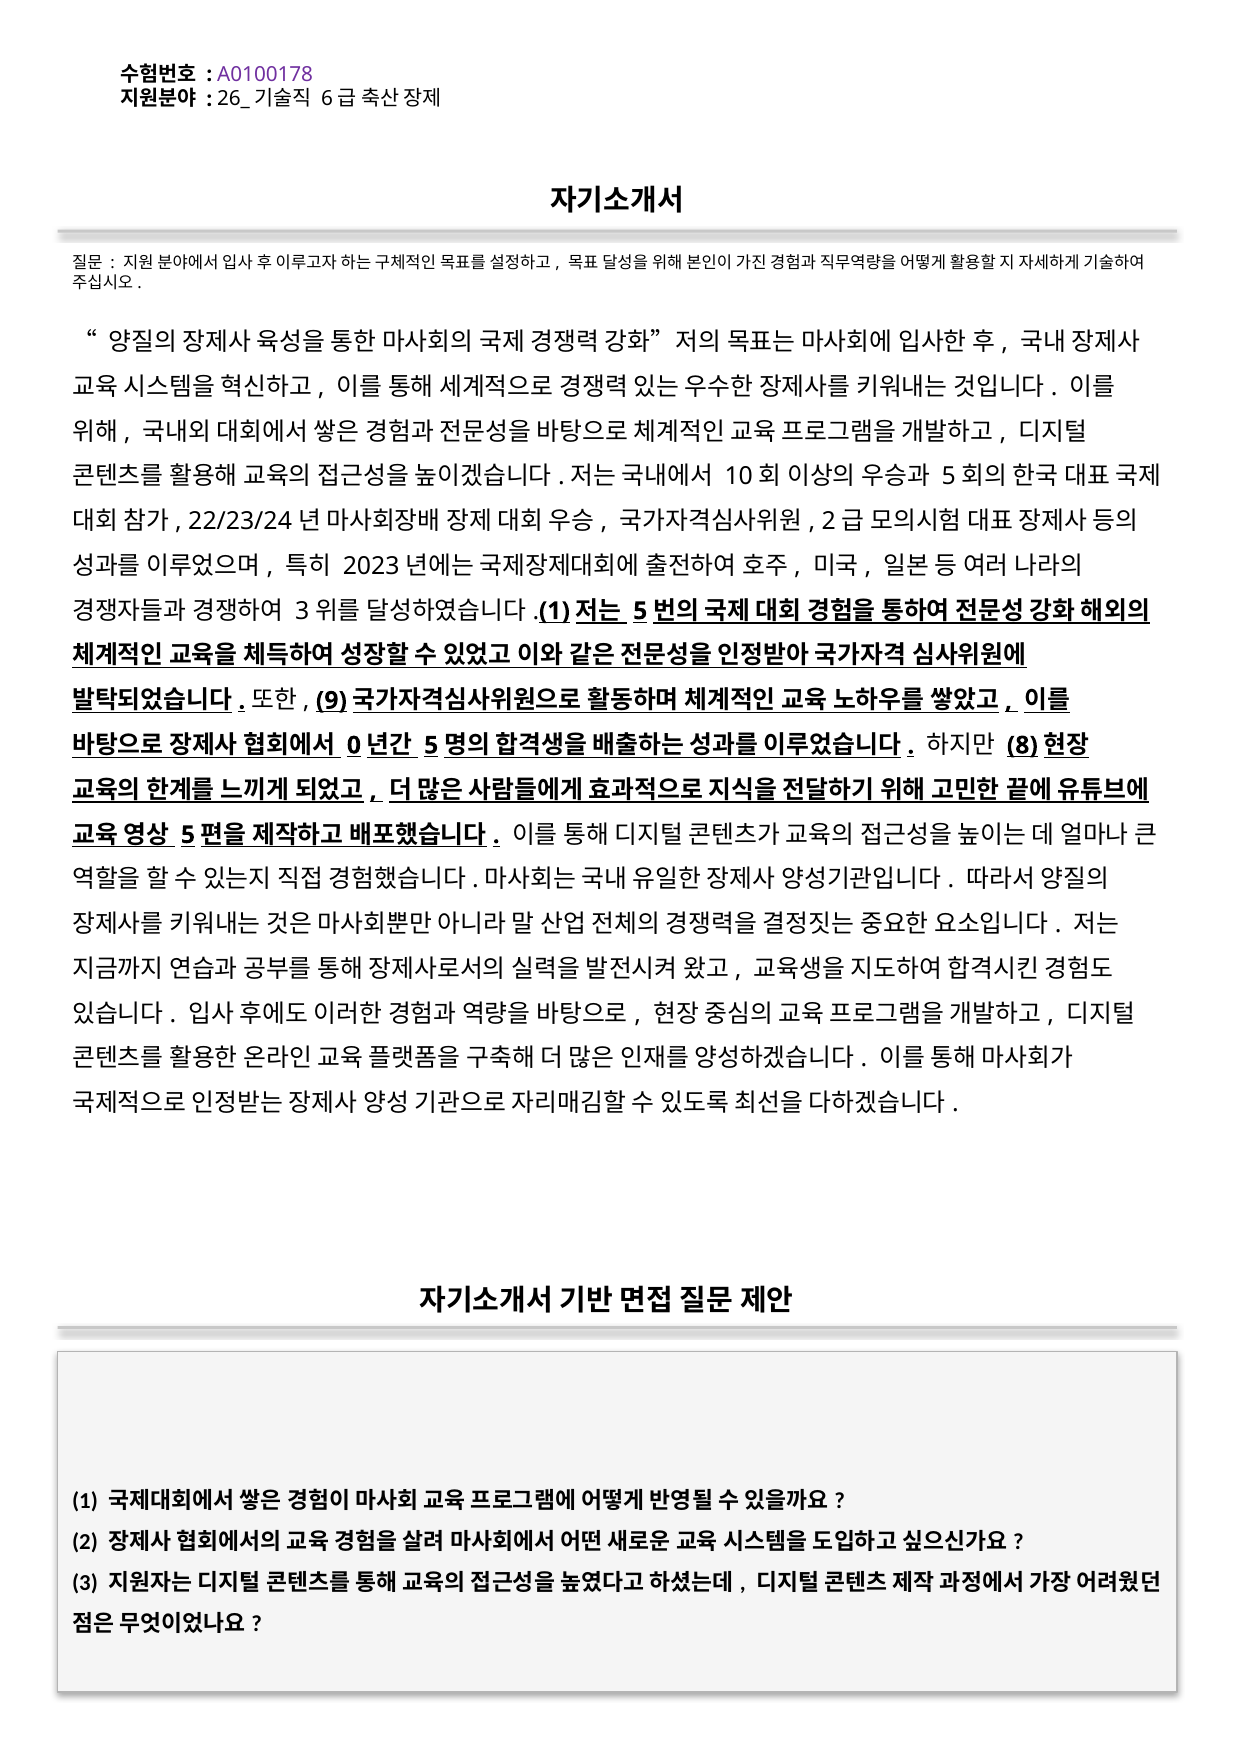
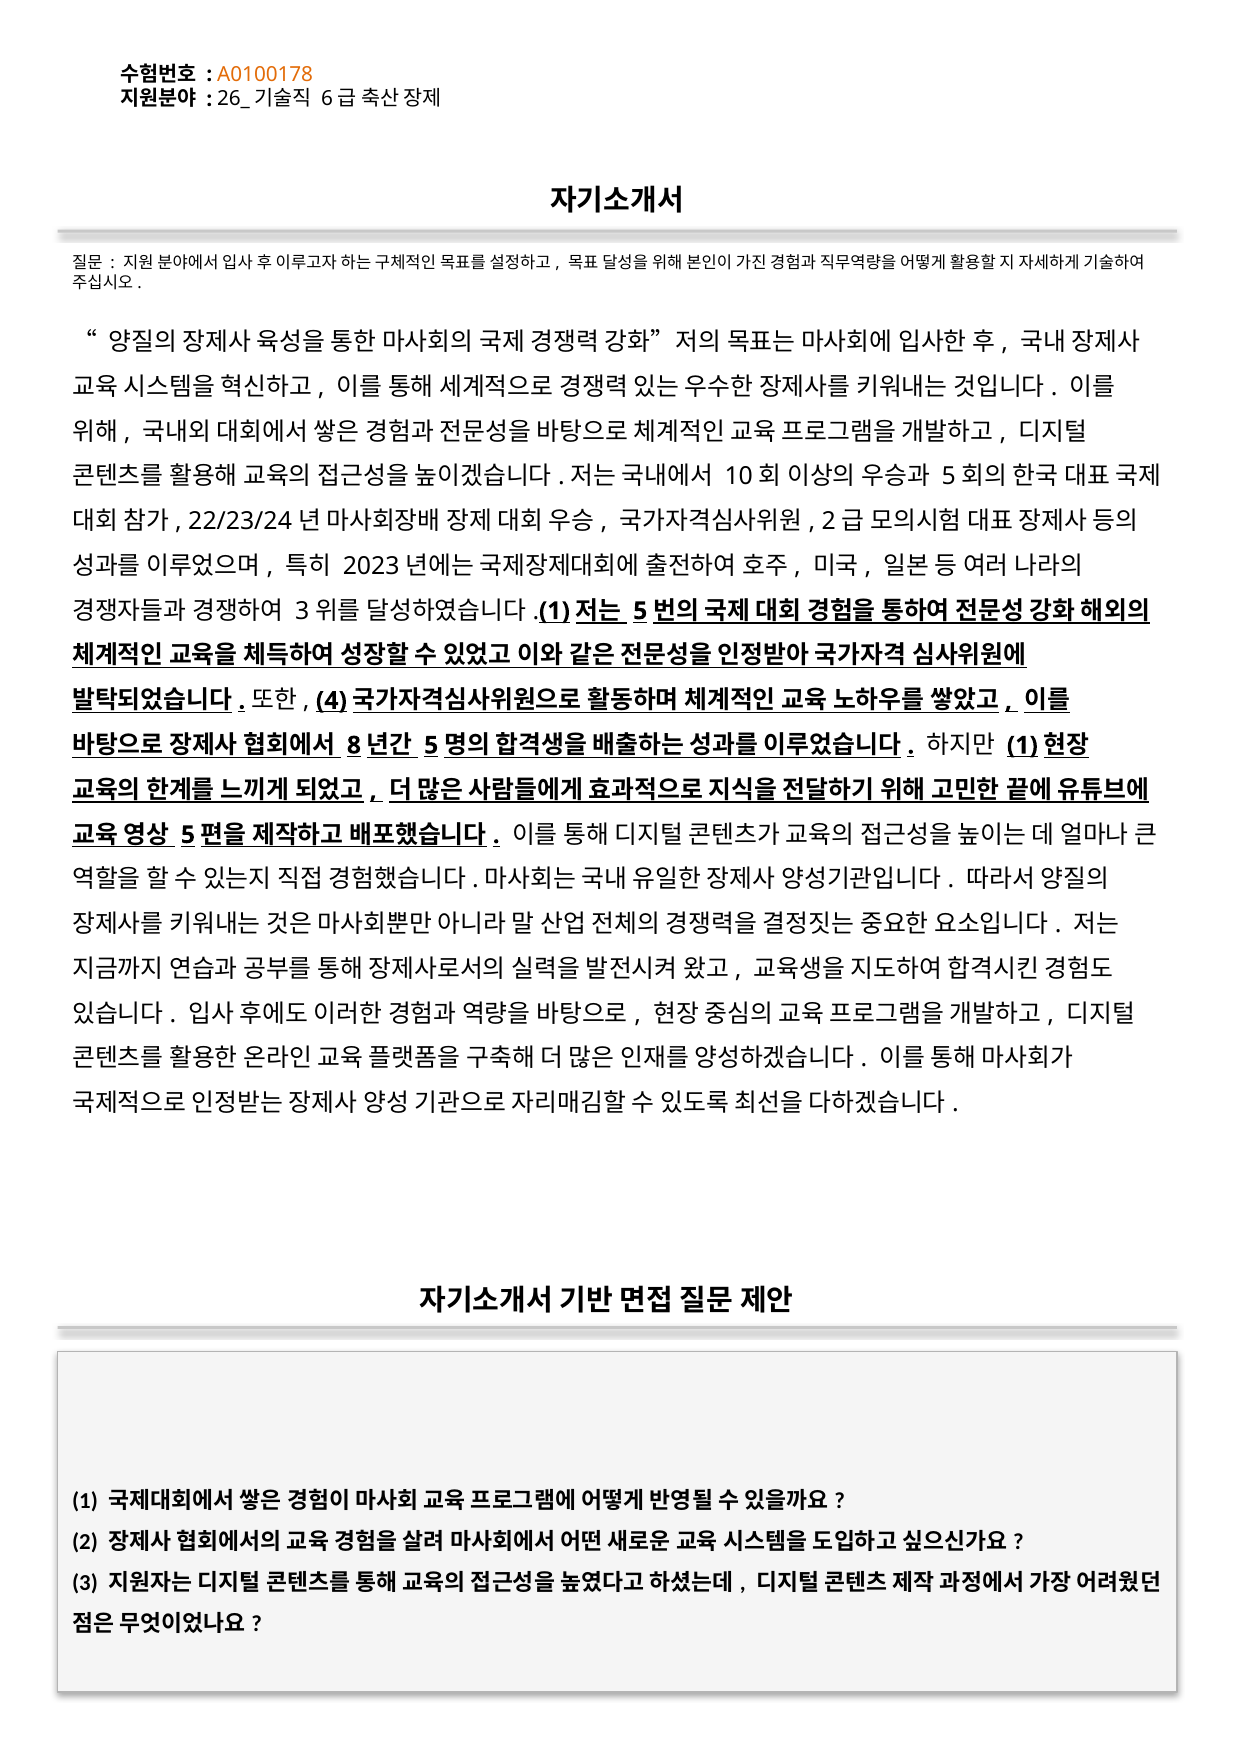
A0100178 colour: purple -> orange
9: 9 -> 4
0: 0 -> 8
8 at (1022, 745): 8 -> 1
